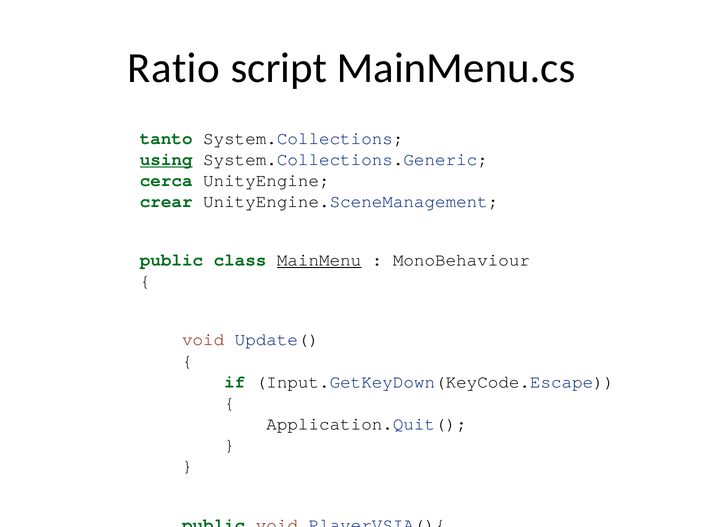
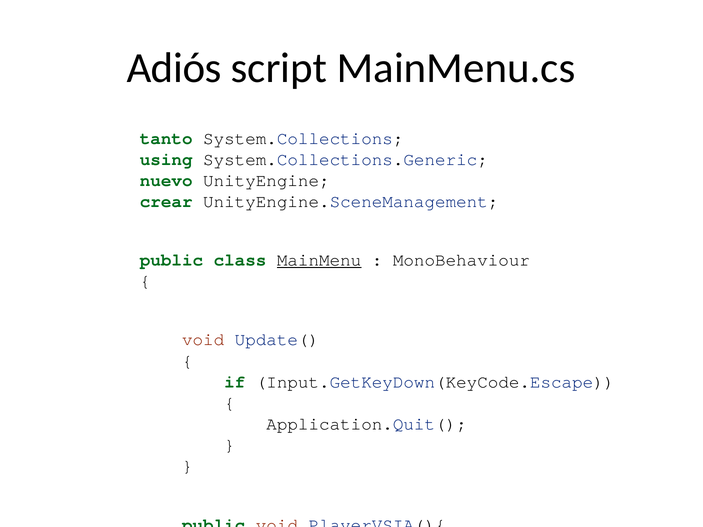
Ratio: Ratio -> Adiós
using underline: present -> none
cerca: cerca -> nuevo
